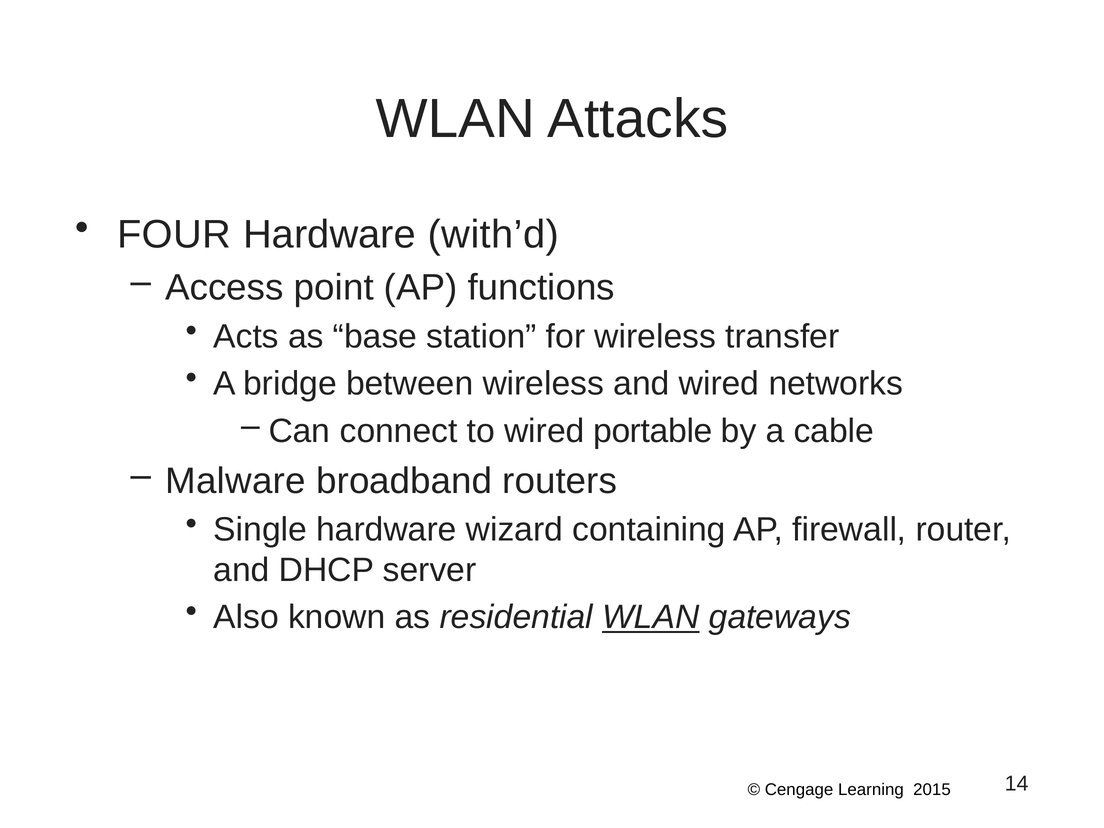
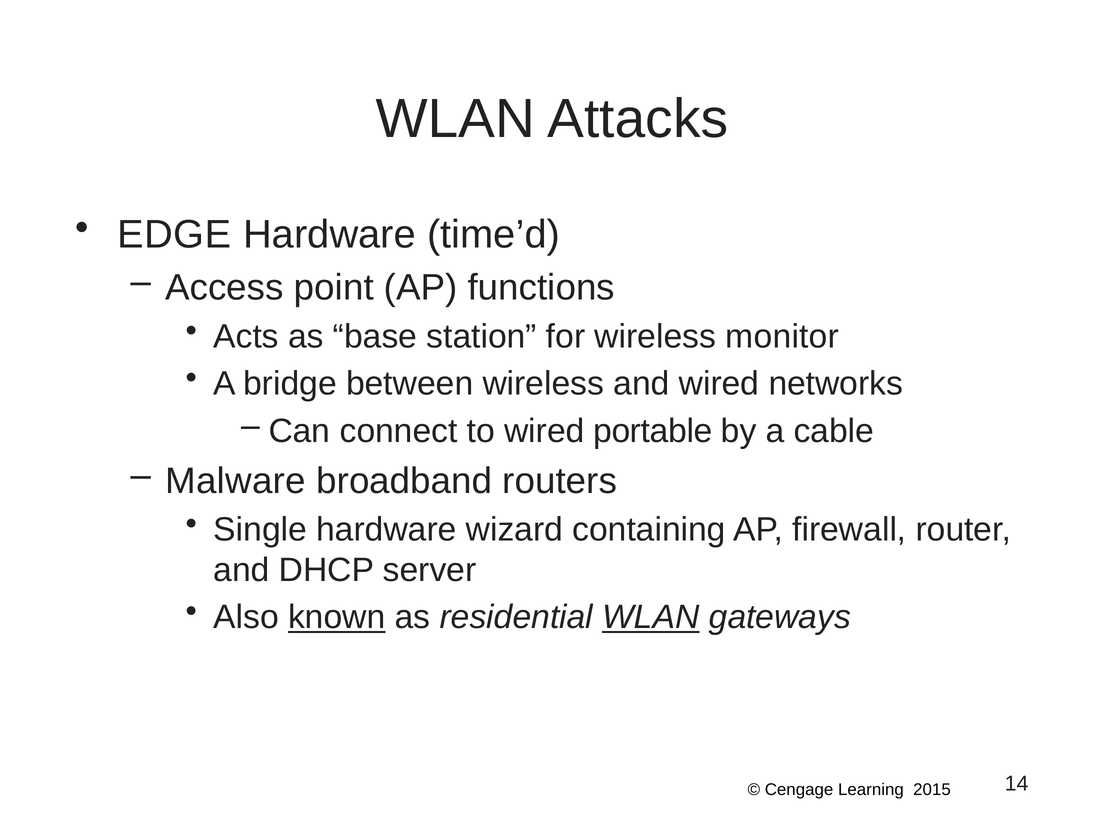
FOUR: FOUR -> EDGE
with’d: with’d -> time’d
transfer: transfer -> monitor
known underline: none -> present
